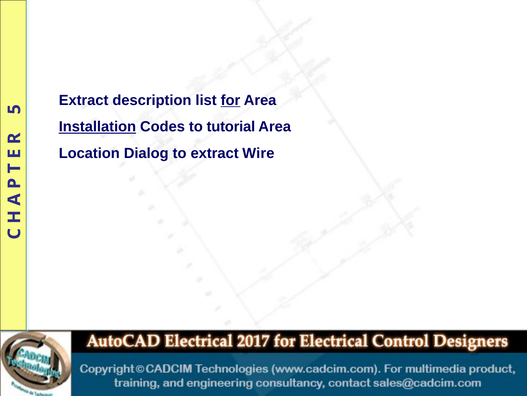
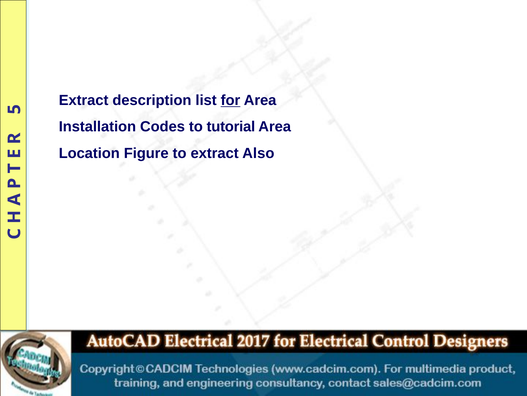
Installation underline: present -> none
Dialog: Dialog -> Figure
Wire: Wire -> Also
